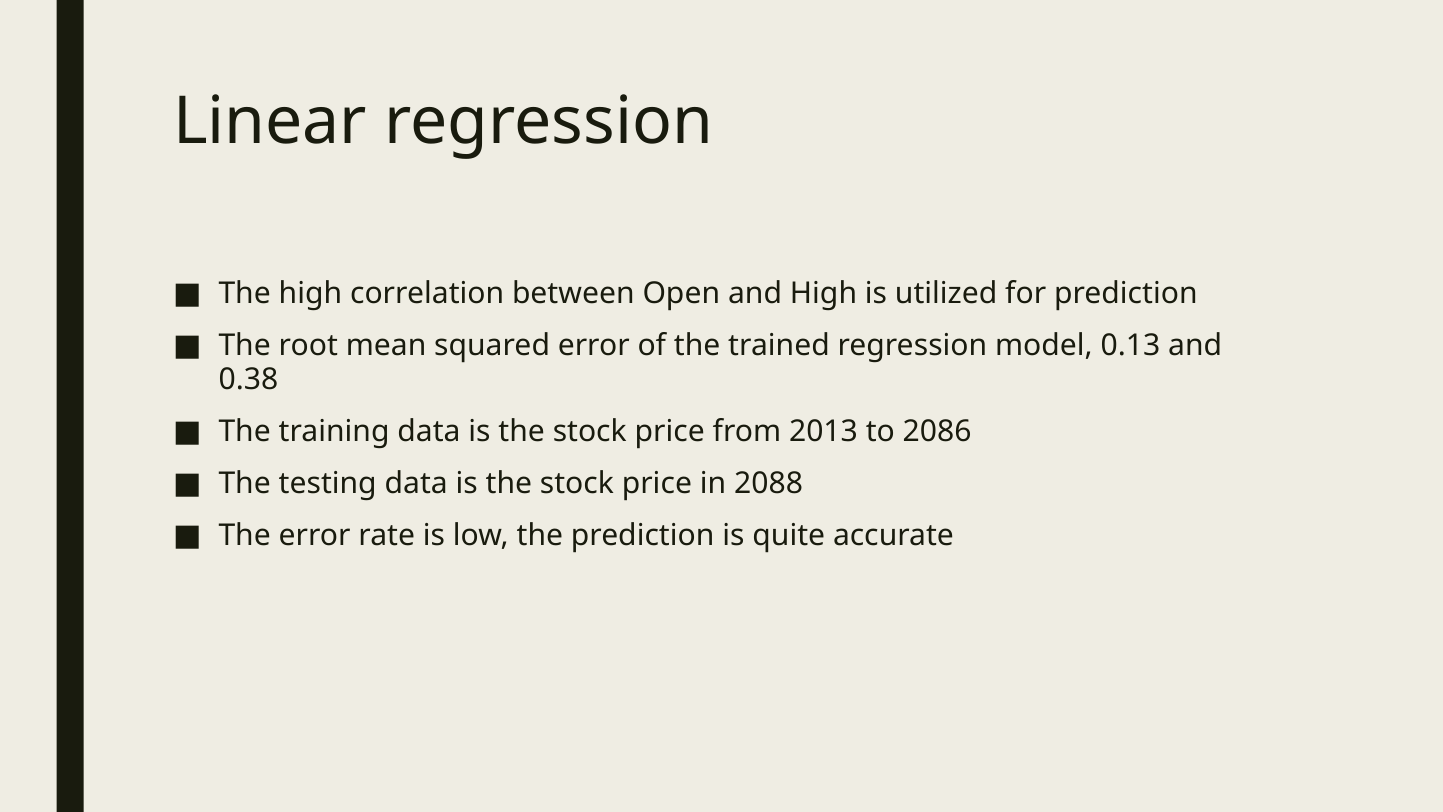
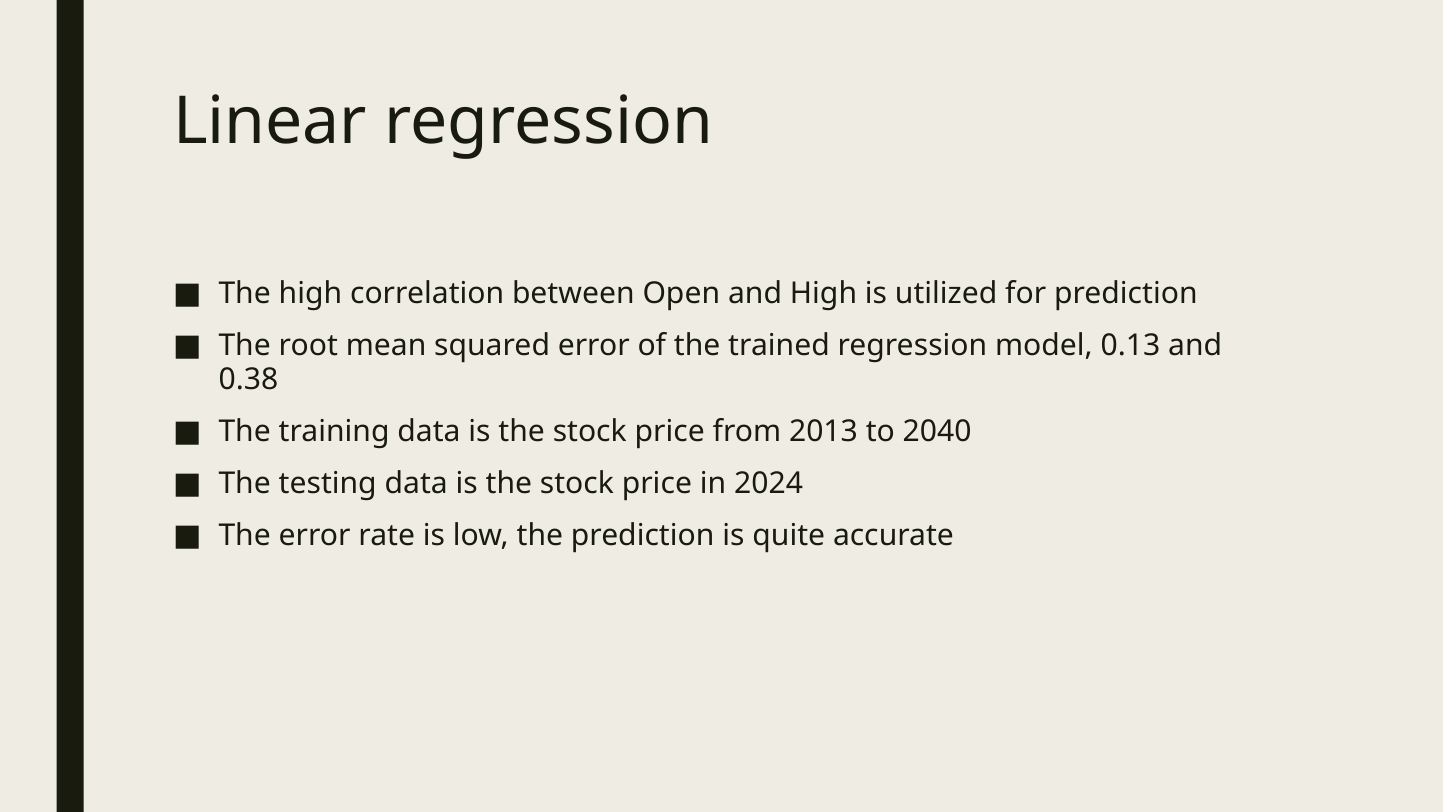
2086: 2086 -> 2040
2088: 2088 -> 2024
